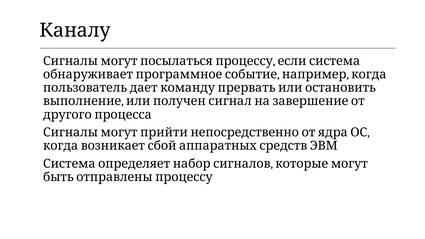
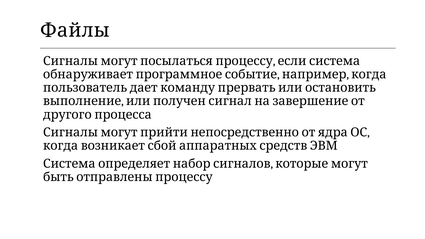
Каналу: Каналу -> Файлы
